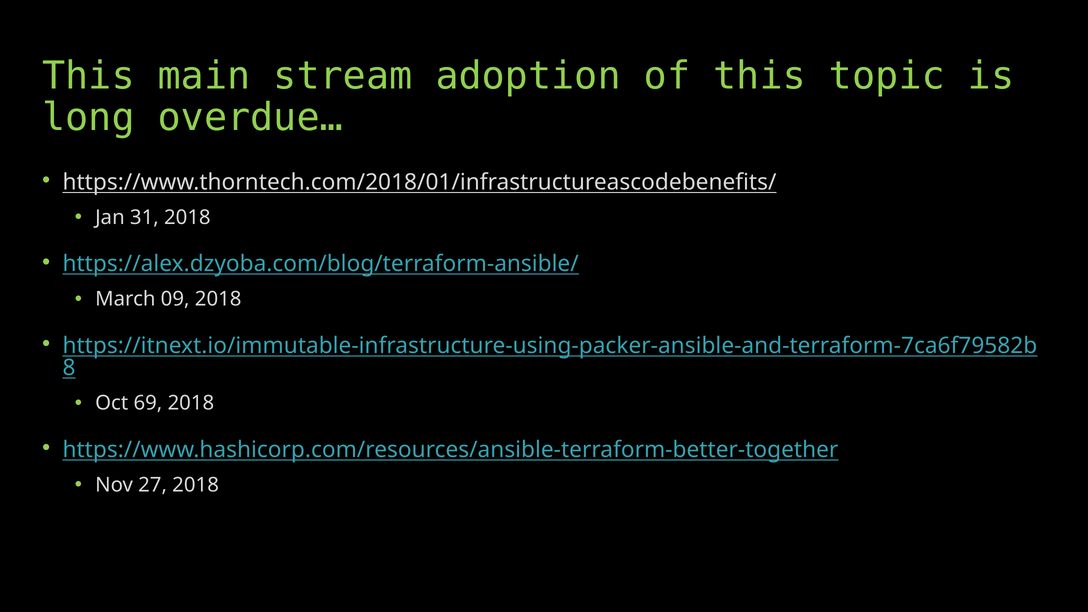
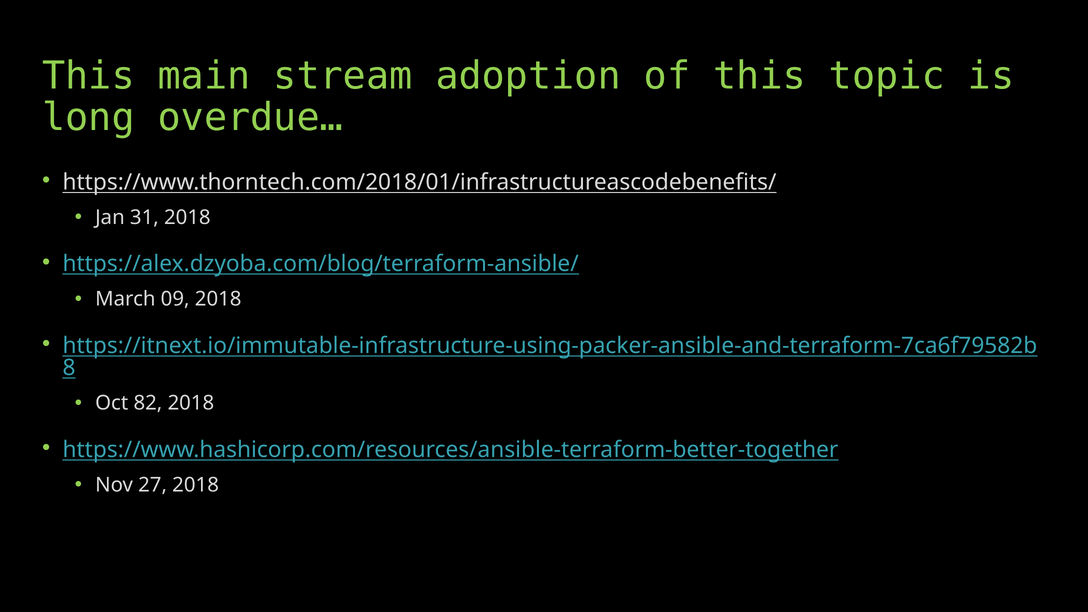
69: 69 -> 82
